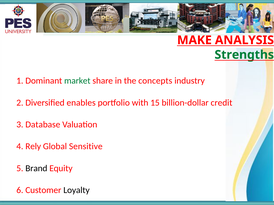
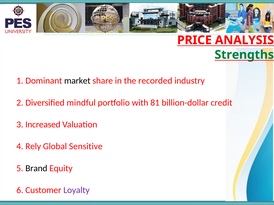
MAKE: MAKE -> PRICE
market colour: green -> black
concepts: concepts -> recorded
enables: enables -> mindful
15: 15 -> 81
Database: Database -> Increased
Loyalty colour: black -> purple
